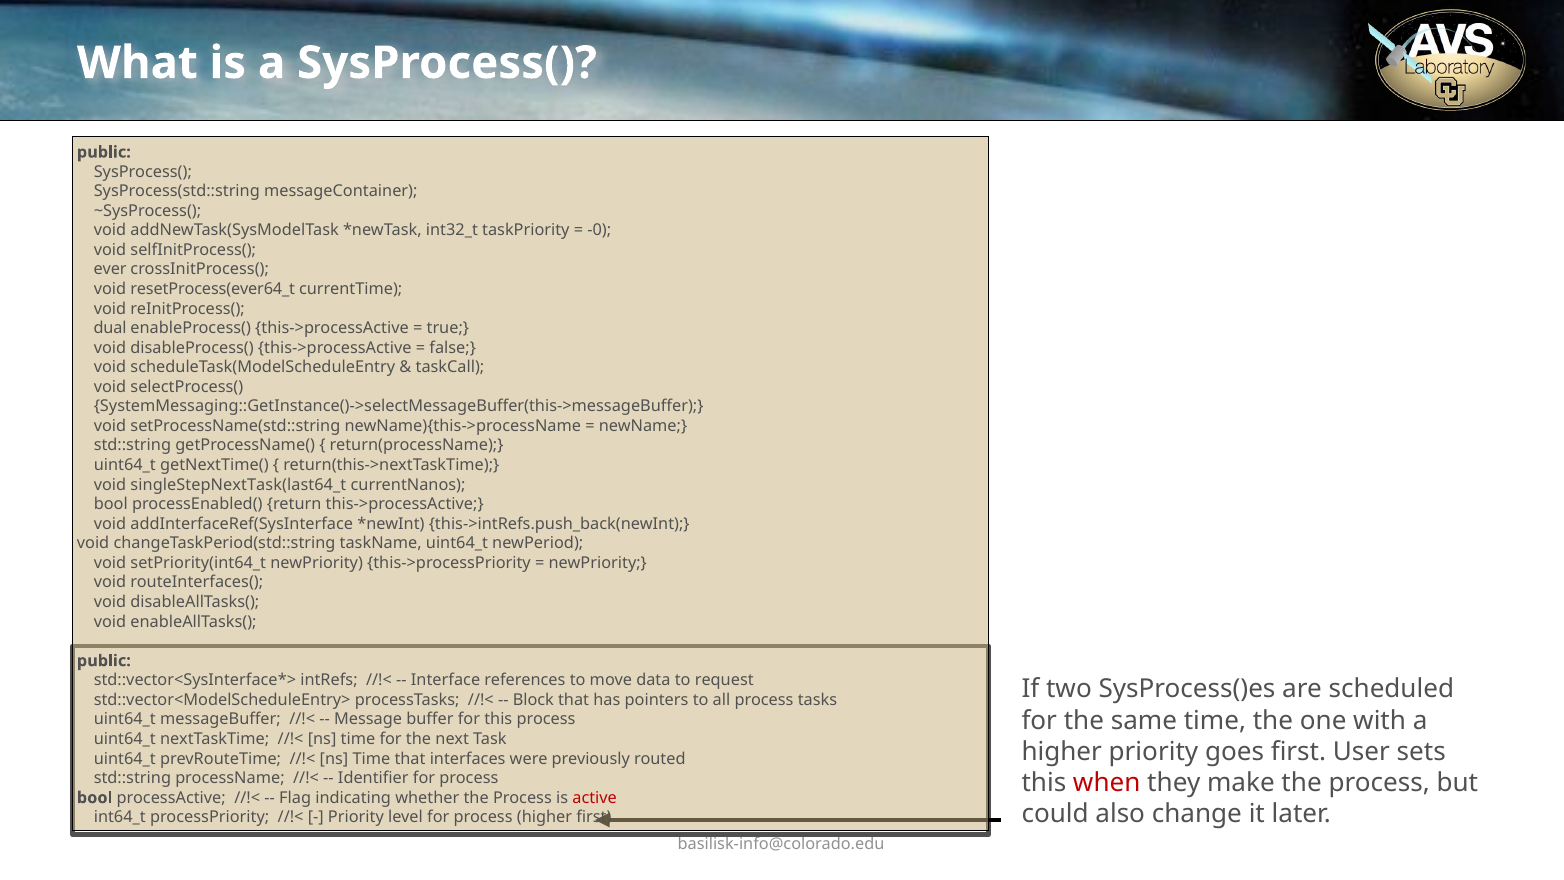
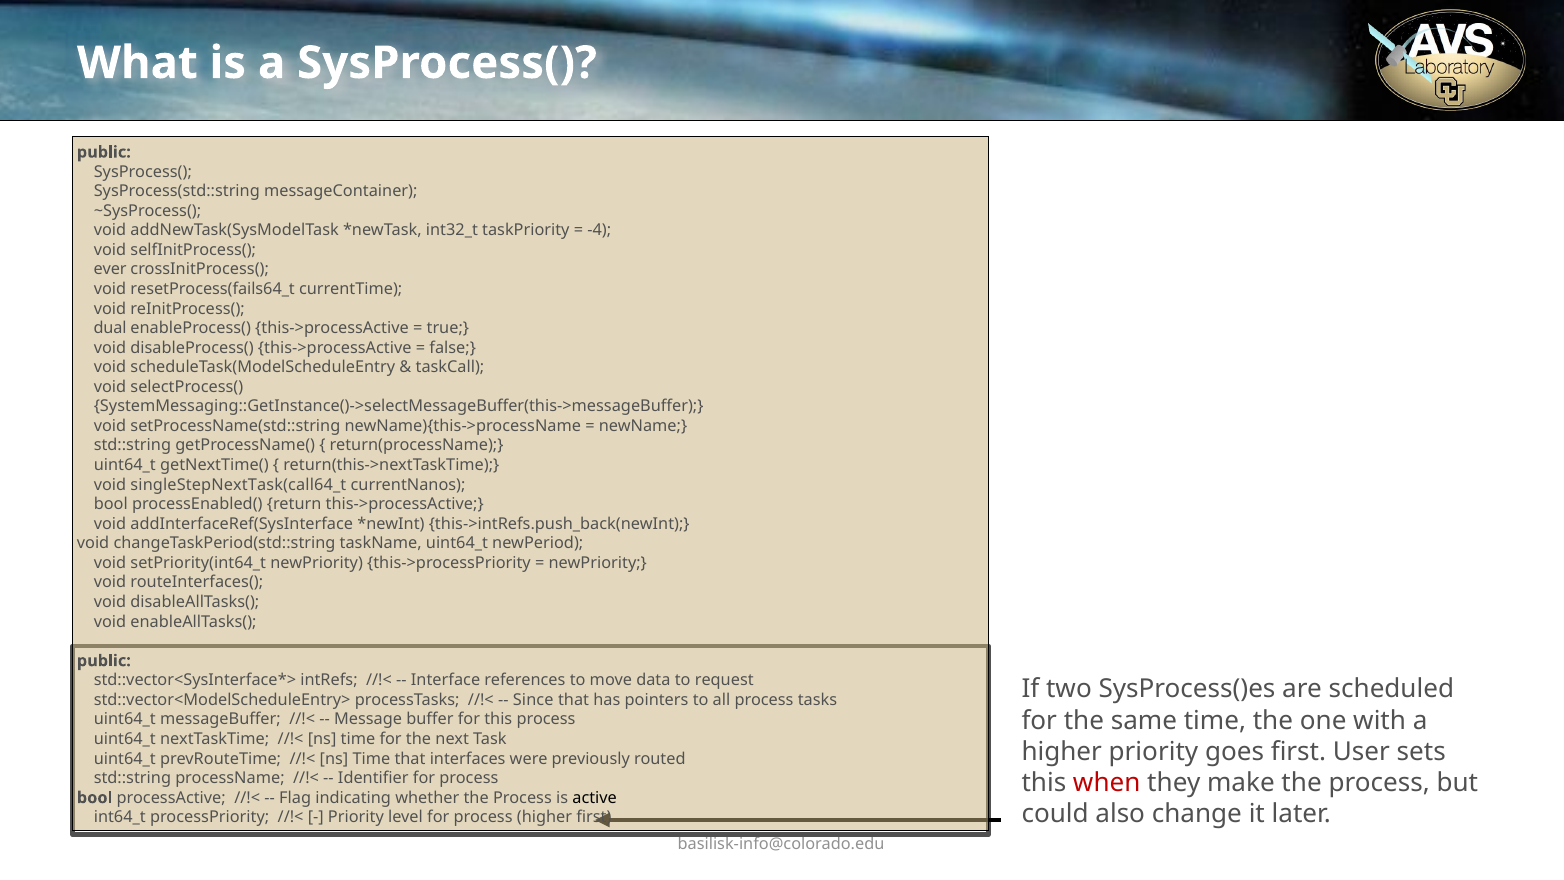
-0: -0 -> -4
resetProcess(ever64_t: resetProcess(ever64_t -> resetProcess(fails64_t
singleStepNextTask(last64_t: singleStepNextTask(last64_t -> singleStepNextTask(call64_t
Block: Block -> Since
active colour: red -> black
